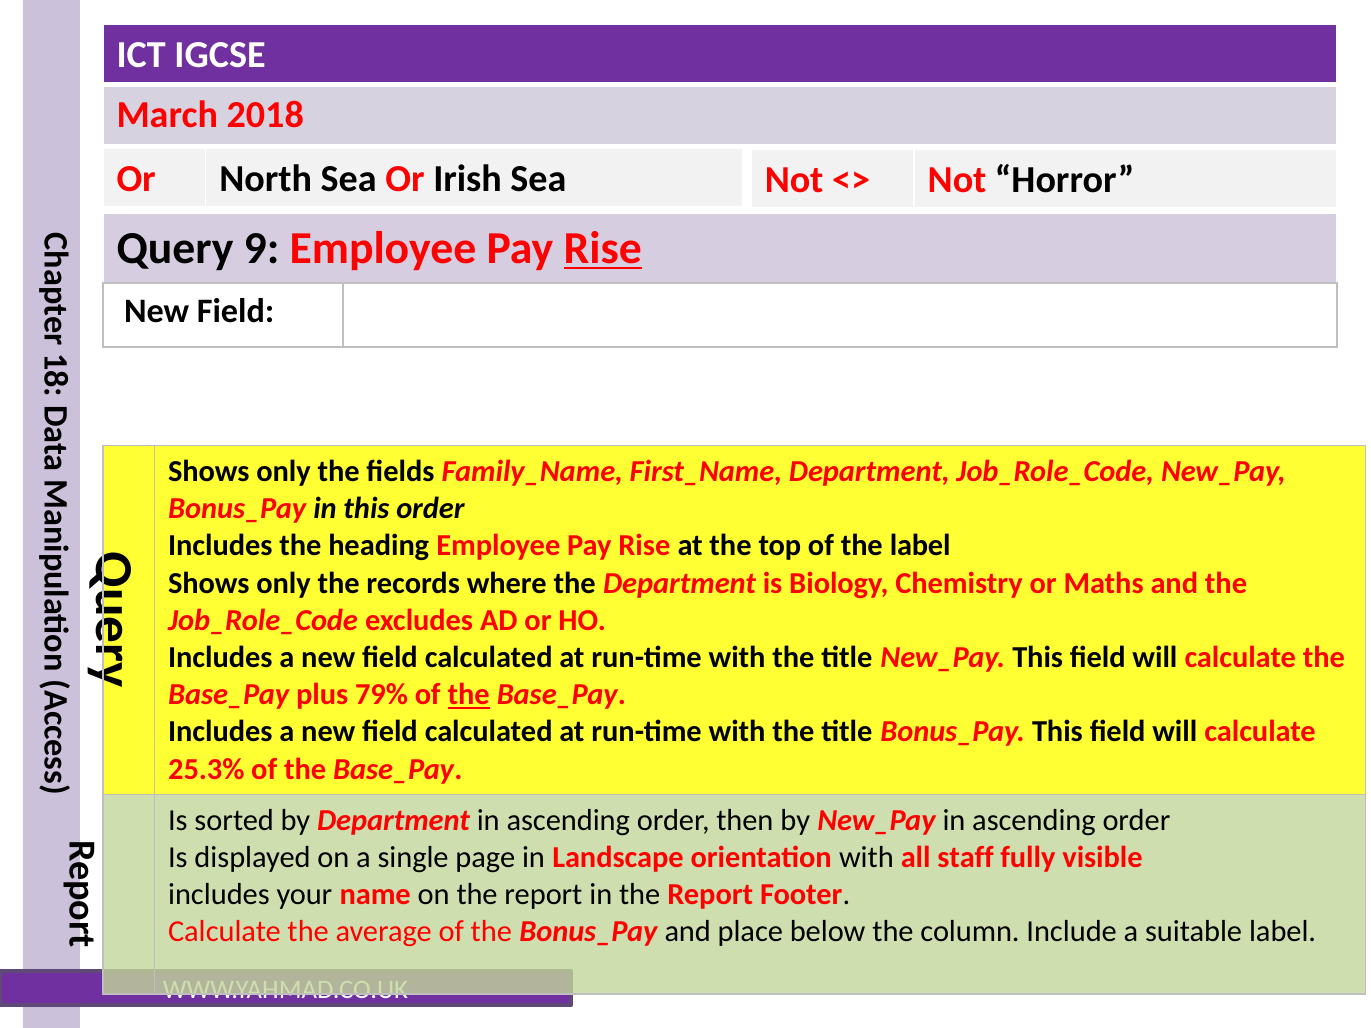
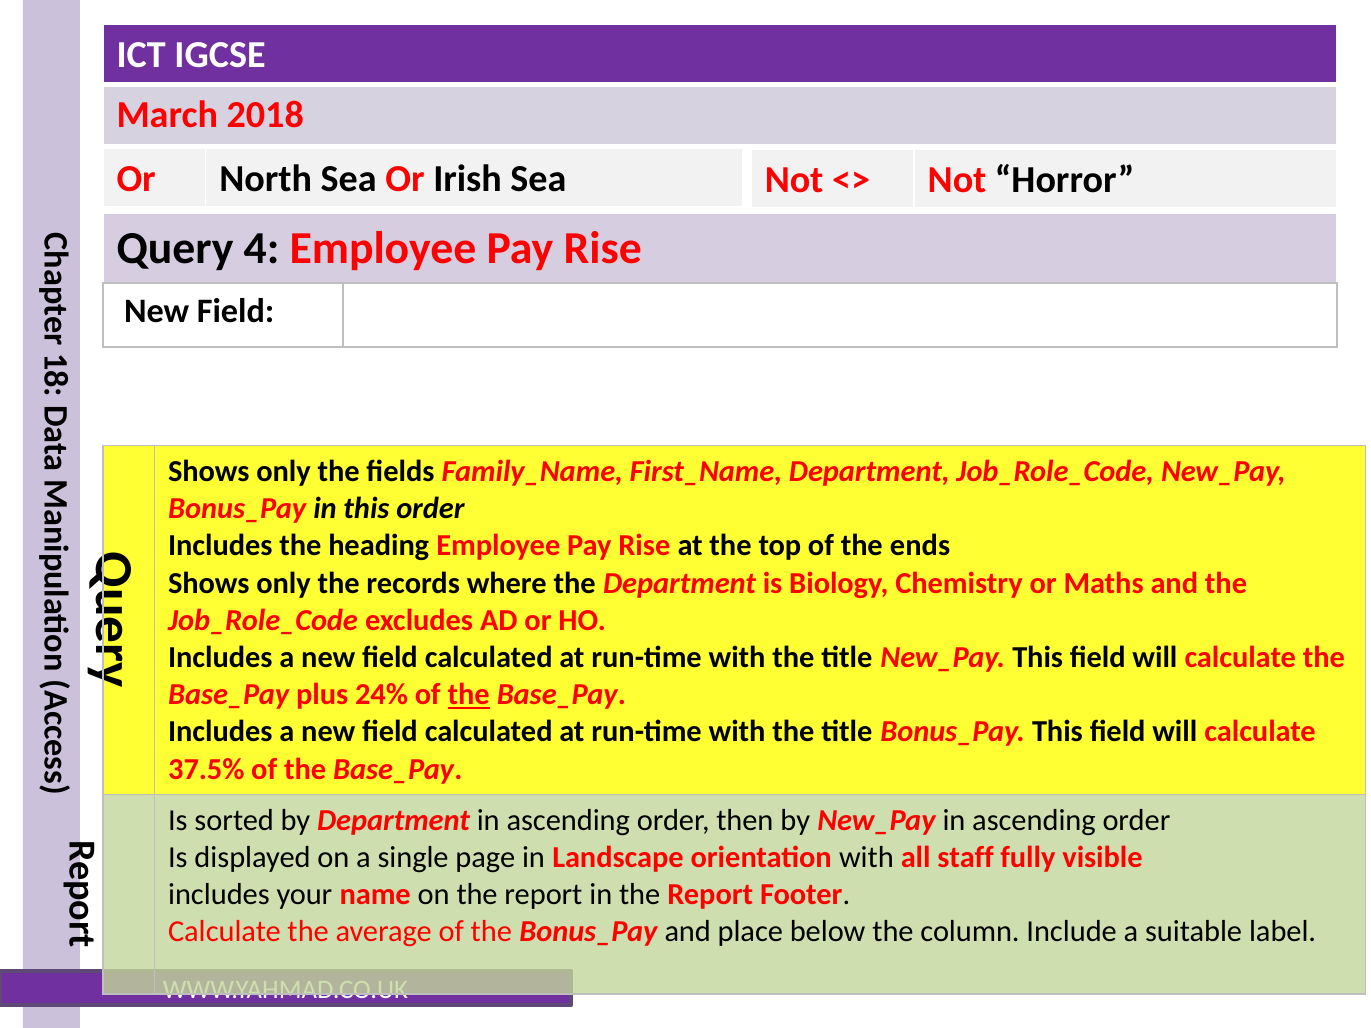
9: 9 -> 4
Rise at (603, 248) underline: present -> none
the label: label -> ends
79%: 79% -> 24%
25.3%: 25.3% -> 37.5%
